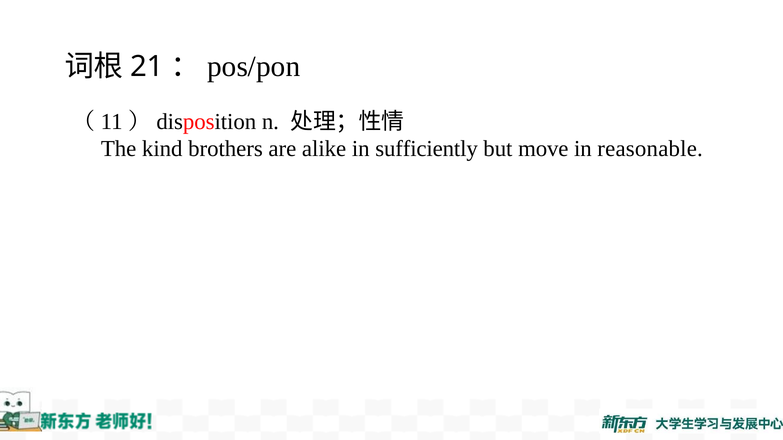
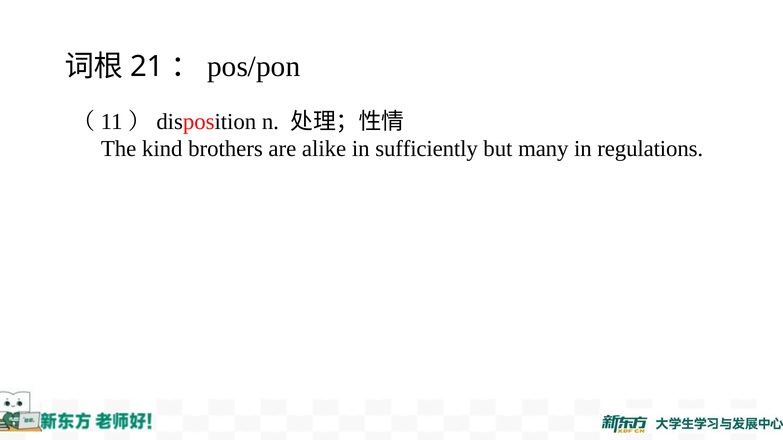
move: move -> many
reasonable: reasonable -> regulations
